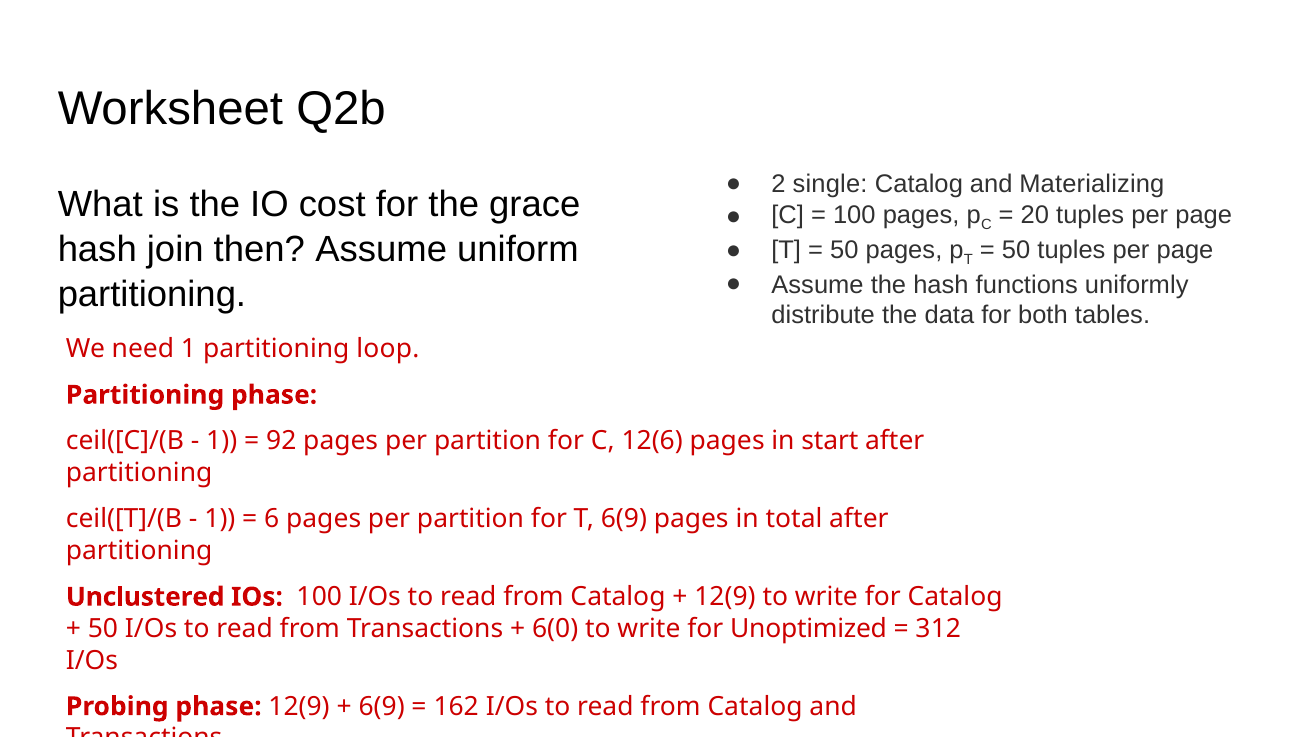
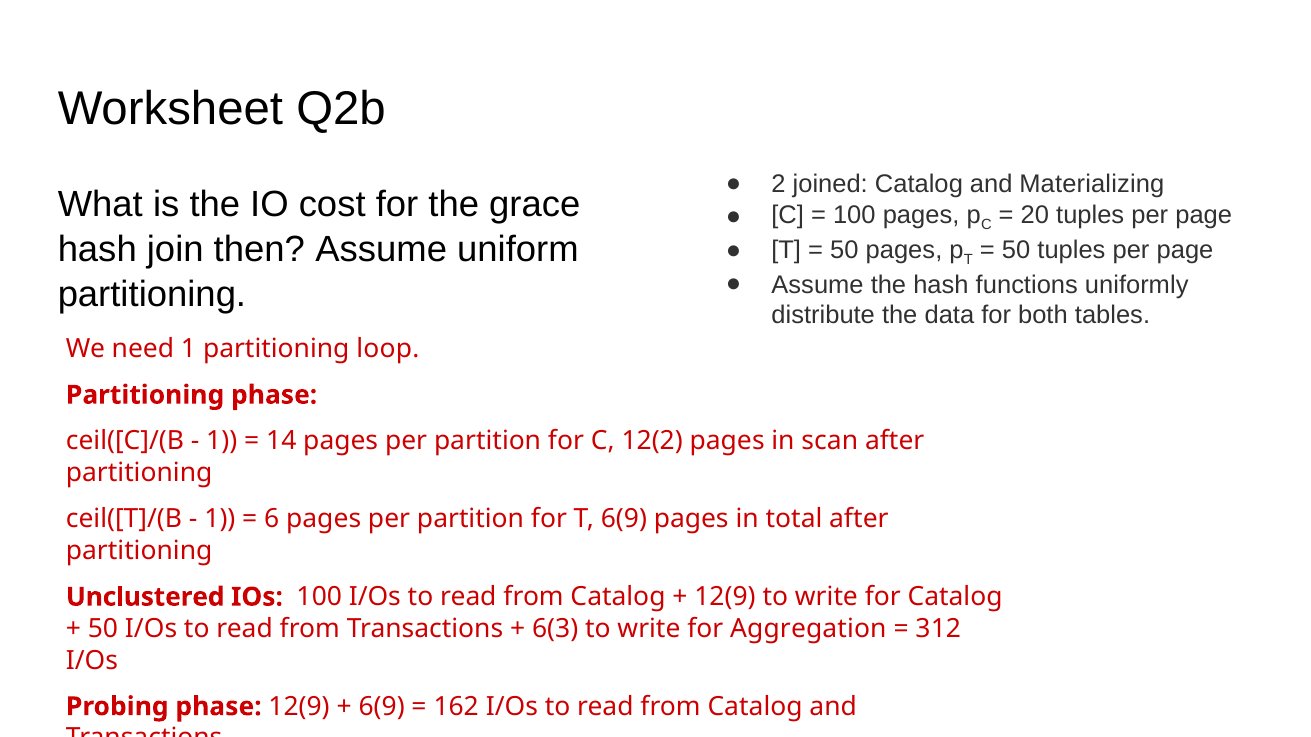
single: single -> joined
92: 92 -> 14
12(6: 12(6 -> 12(2
start: start -> scan
6(0: 6(0 -> 6(3
Unoptimized: Unoptimized -> Aggregation
